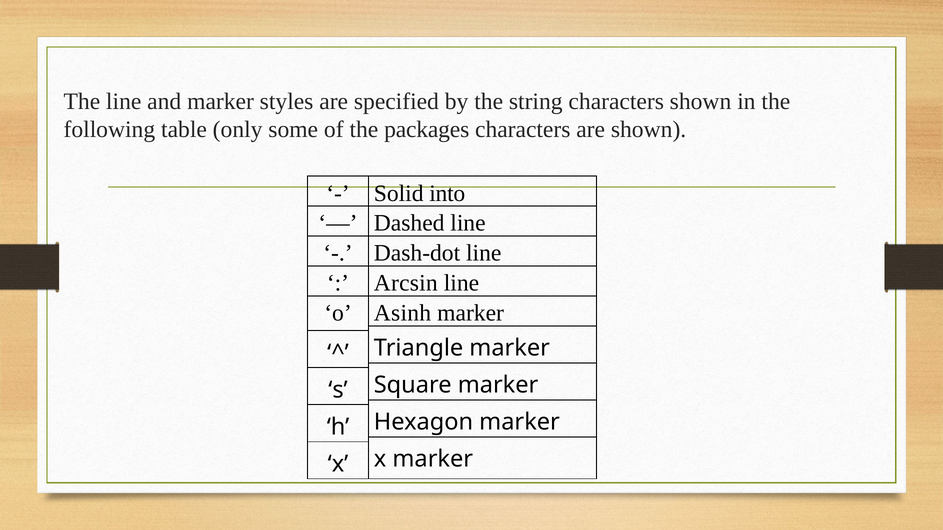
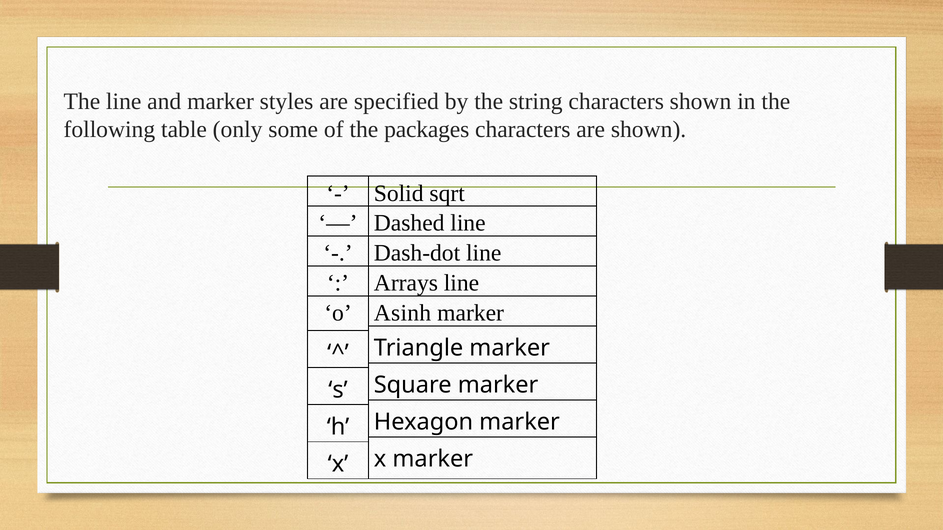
into: into -> sqrt
Arcsin: Arcsin -> Arrays
